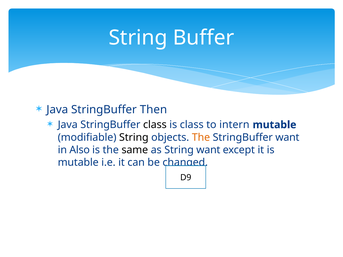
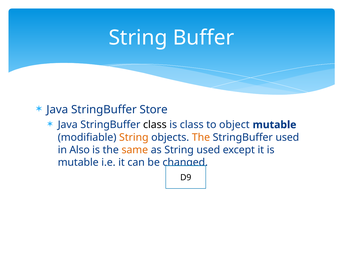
Then: Then -> Store
intern: intern -> object
String at (134, 137) colour: black -> orange
StringBuffer want: want -> used
same colour: black -> orange
String want: want -> used
